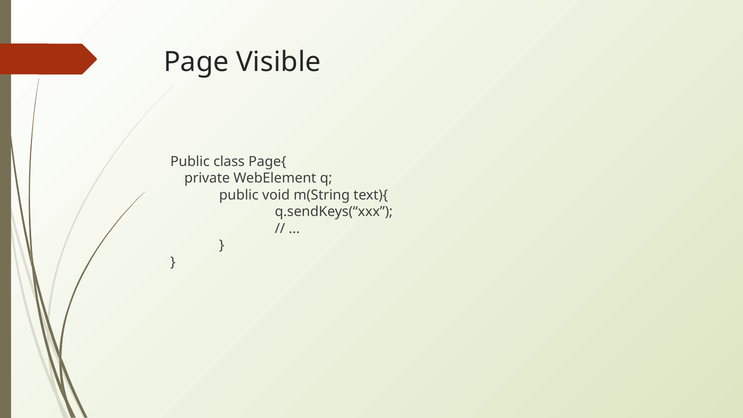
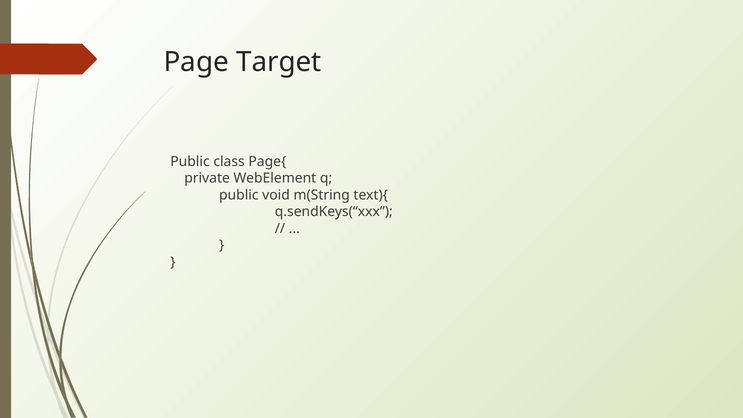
Visible: Visible -> Target
